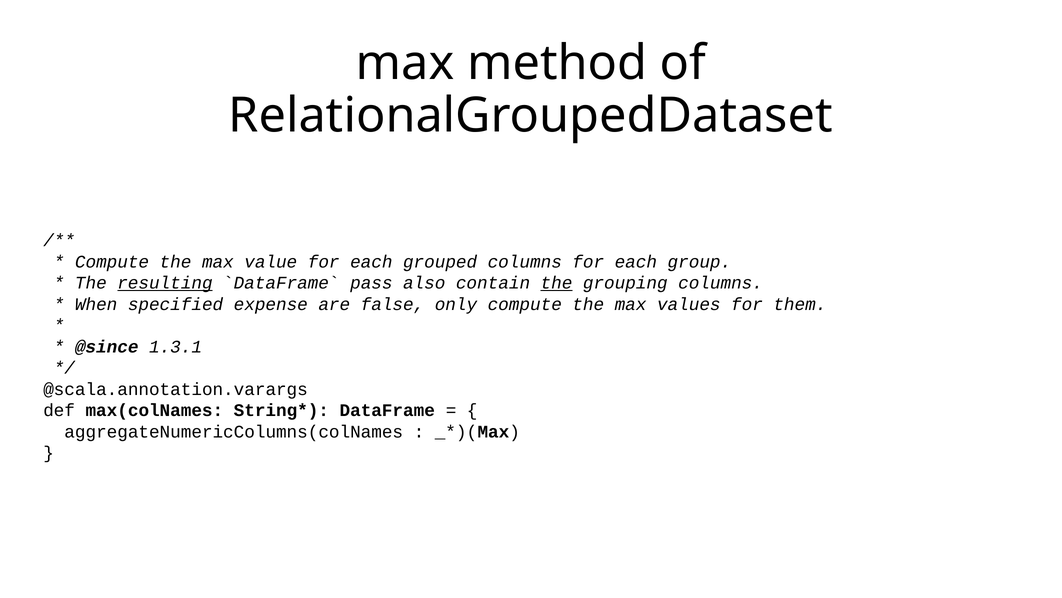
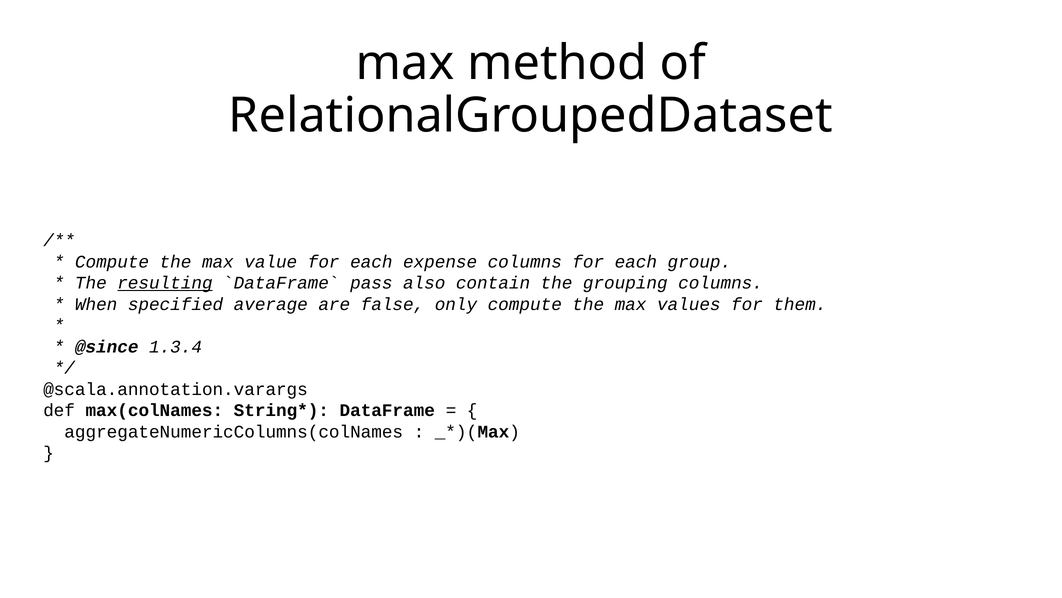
grouped: grouped -> expense
the at (557, 283) underline: present -> none
expense: expense -> average
1.3.1: 1.3.1 -> 1.3.4
